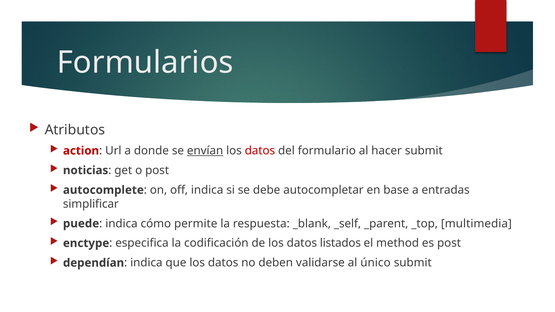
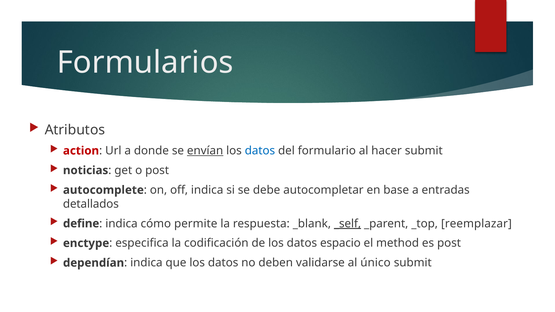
datos at (260, 151) colour: red -> blue
simplificar: simplificar -> detallados
puede: puede -> define
_self underline: none -> present
multimedia: multimedia -> reemplazar
listados: listados -> espacio
